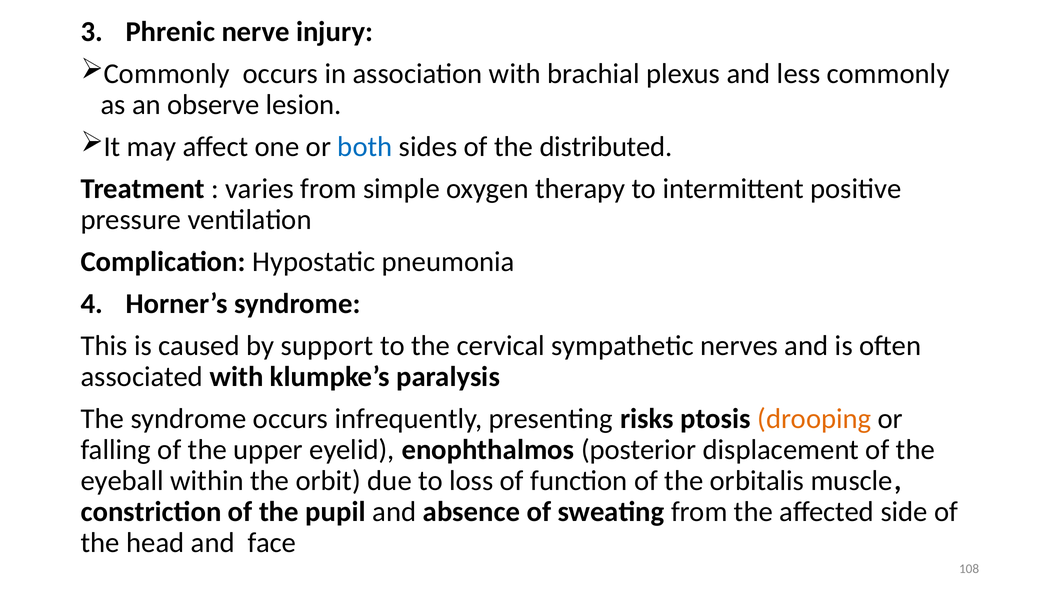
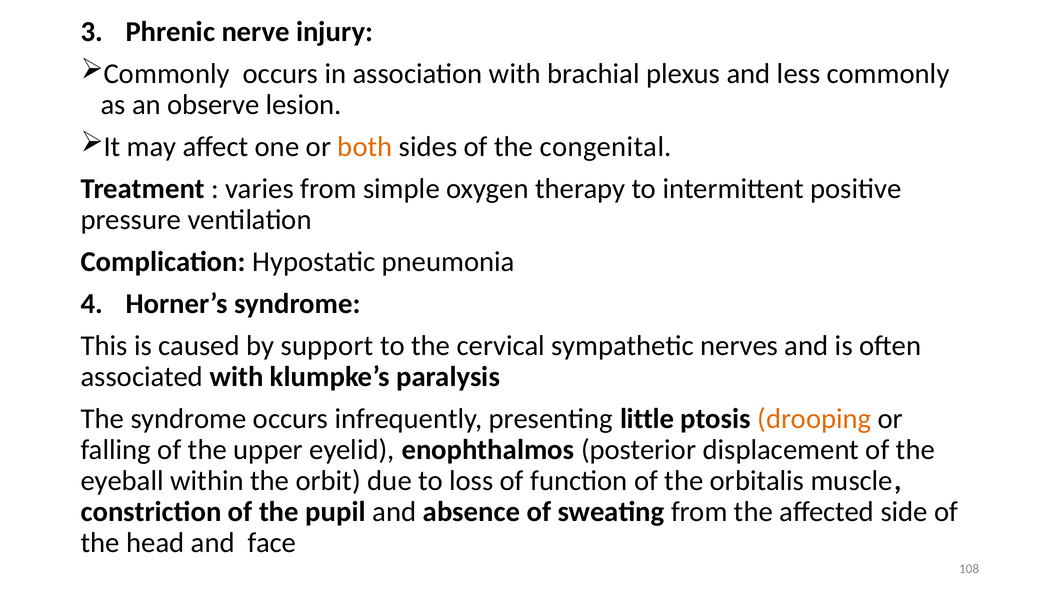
both colour: blue -> orange
distributed: distributed -> congenital
risks: risks -> little
